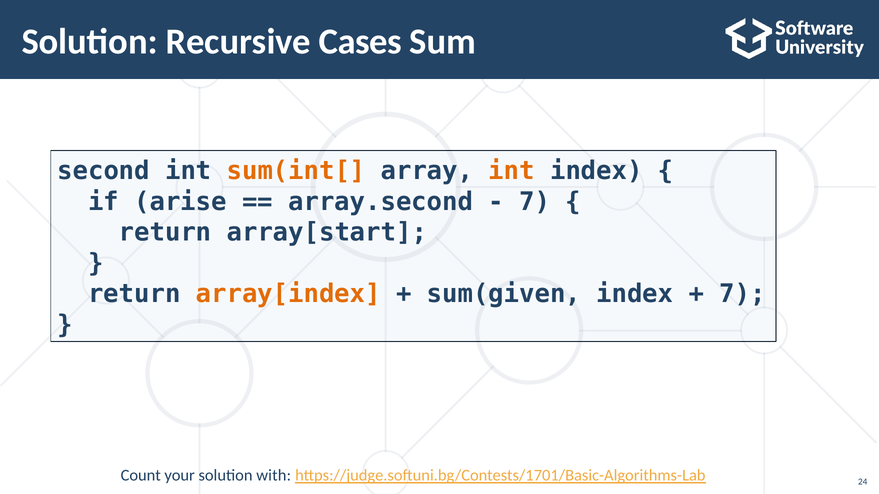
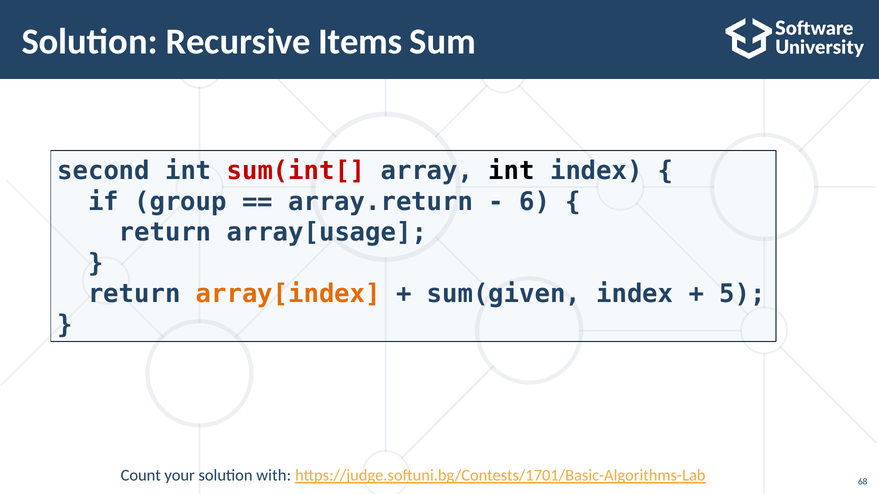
Cases: Cases -> Items
sum(int[ colour: orange -> red
int at (512, 171) colour: orange -> black
arise: arise -> group
array.second: array.second -> array.return
7 at (535, 202): 7 -> 6
array[start: array[start -> array[usage
7 at (743, 294): 7 -> 5
24: 24 -> 68
